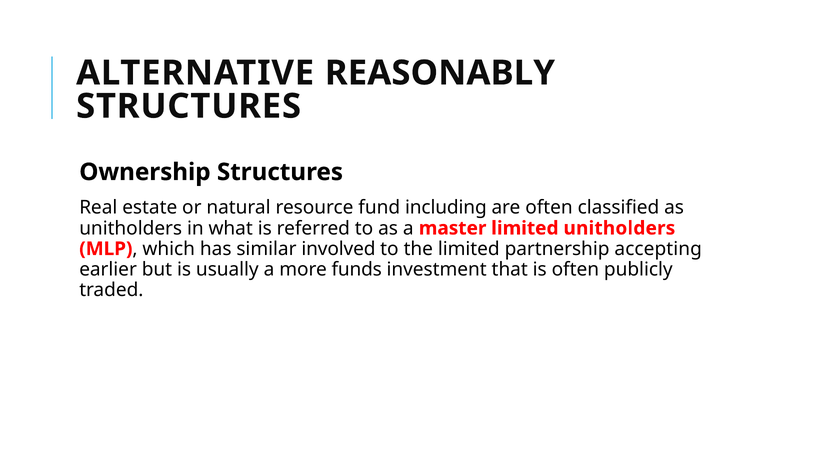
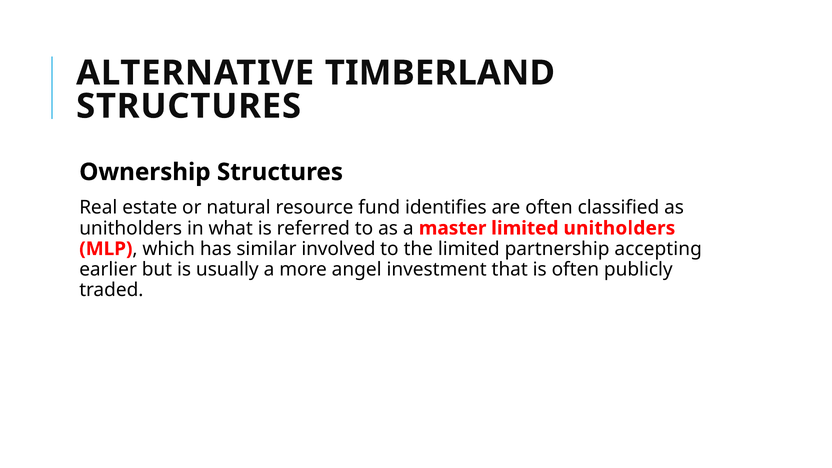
REASONABLY: REASONABLY -> TIMBERLAND
including: including -> identifies
funds: funds -> angel
